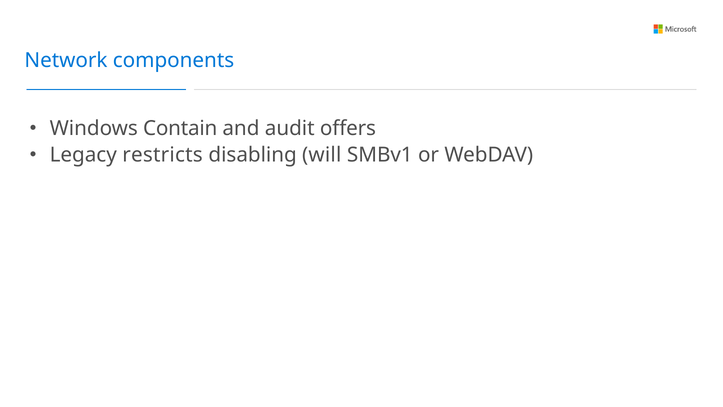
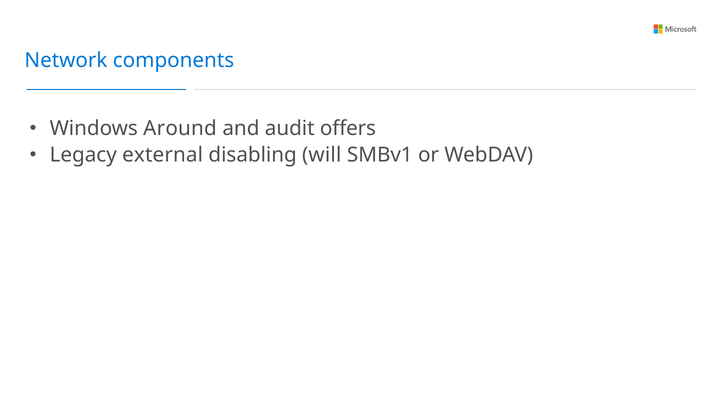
Contain: Contain -> Around
restricts: restricts -> external
